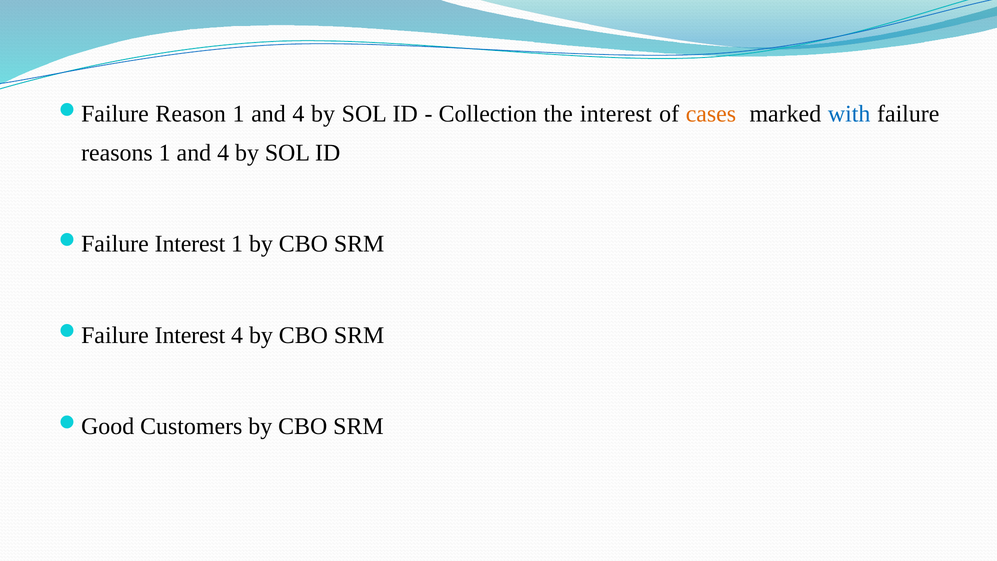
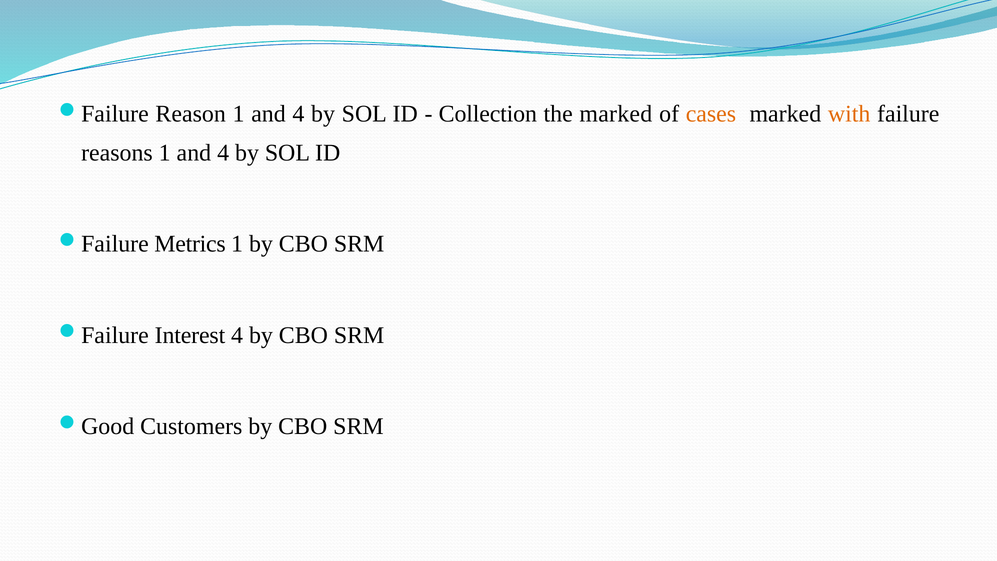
the interest: interest -> marked
with colour: blue -> orange
Interest at (190, 244): Interest -> Metrics
